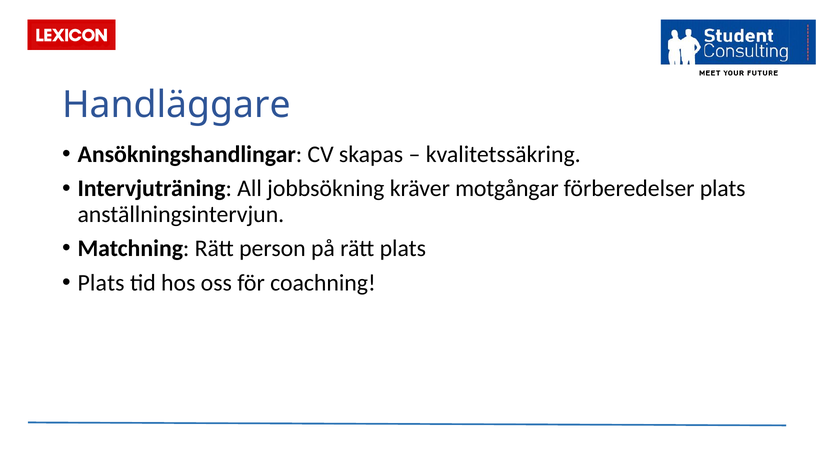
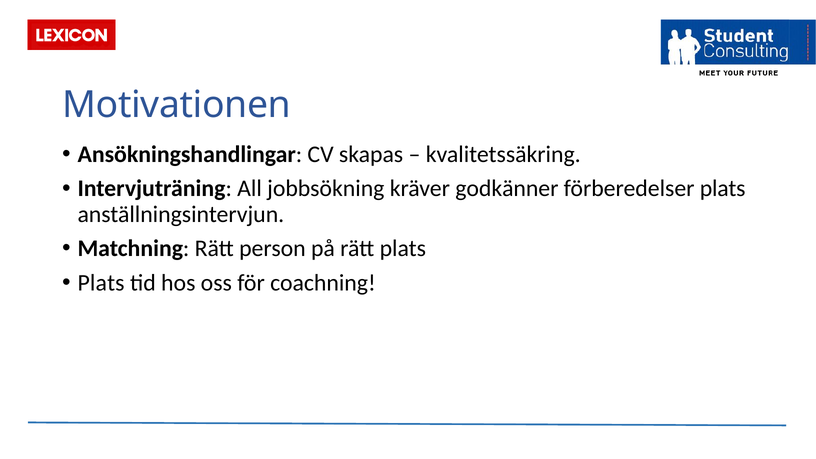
Handläggare: Handläggare -> Motivationen
motgångar: motgångar -> godkänner
